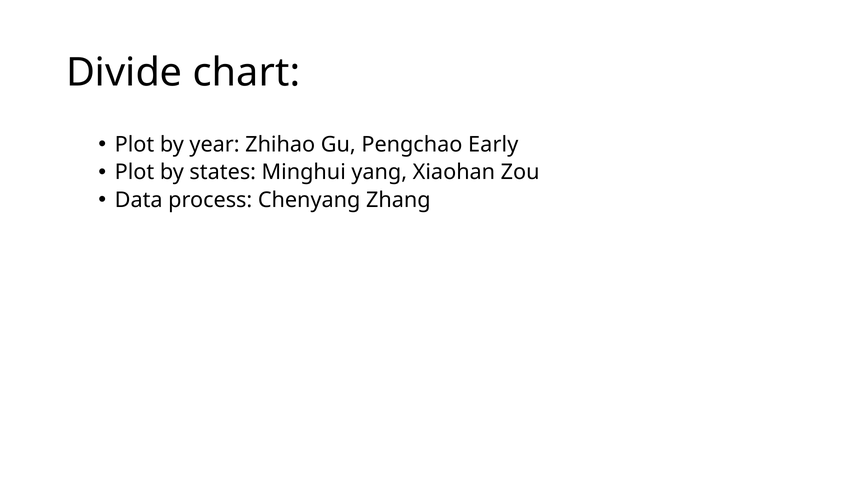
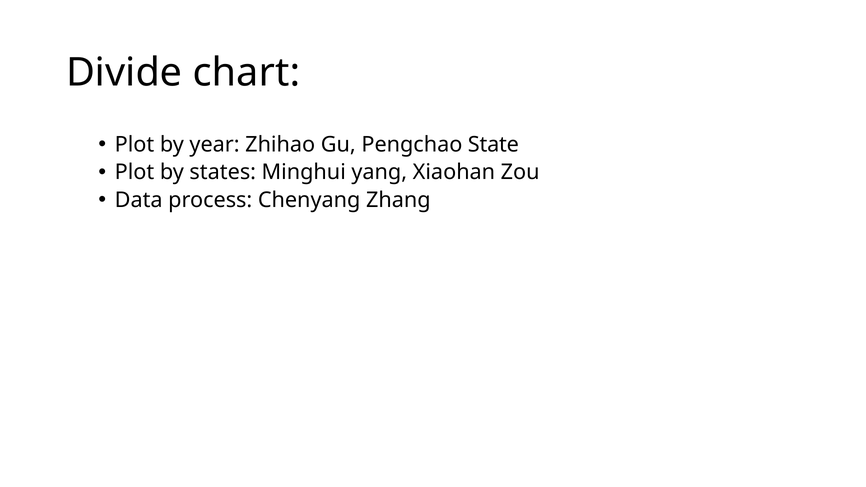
Early: Early -> State
